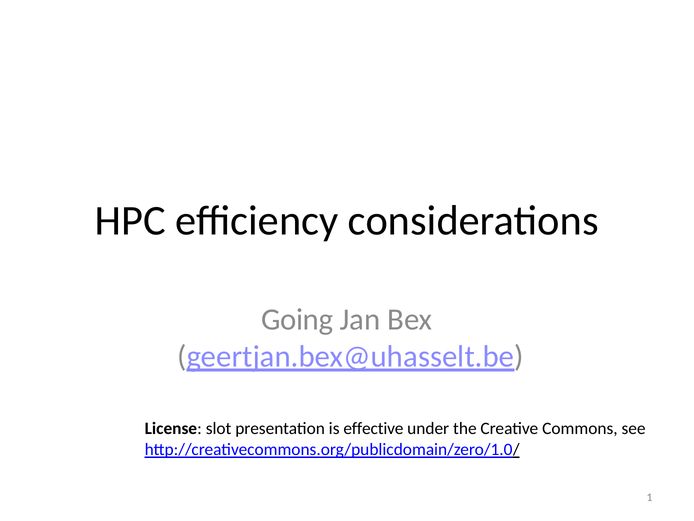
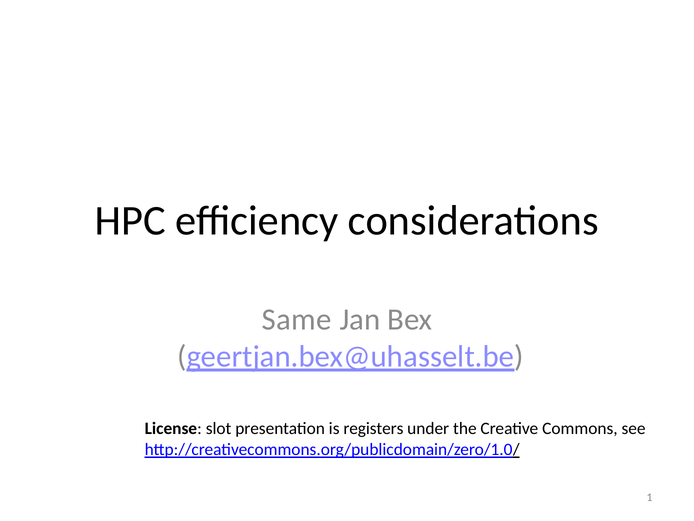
Going: Going -> Same
effective: effective -> registers
